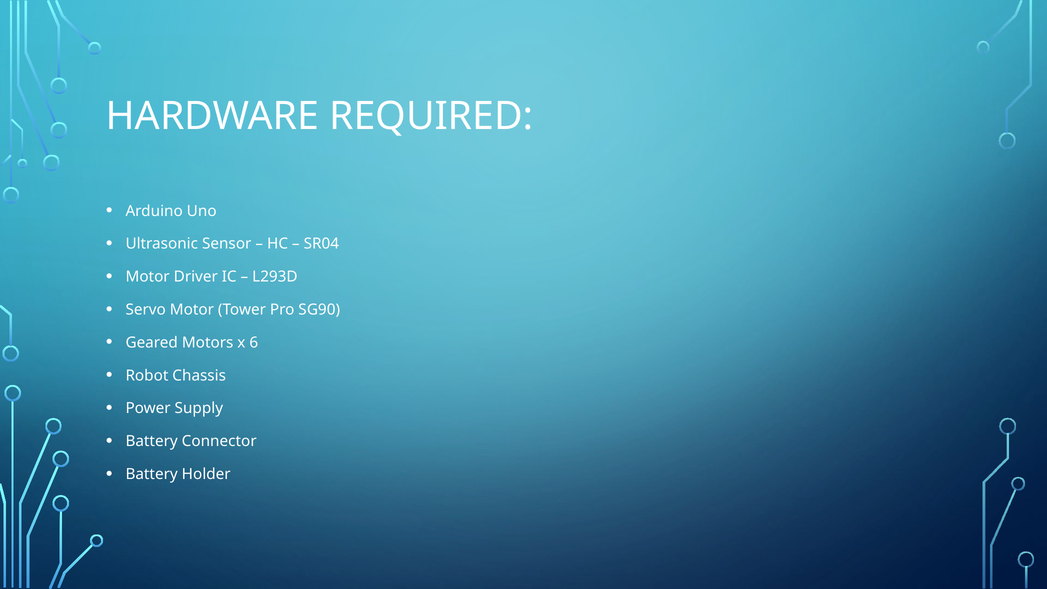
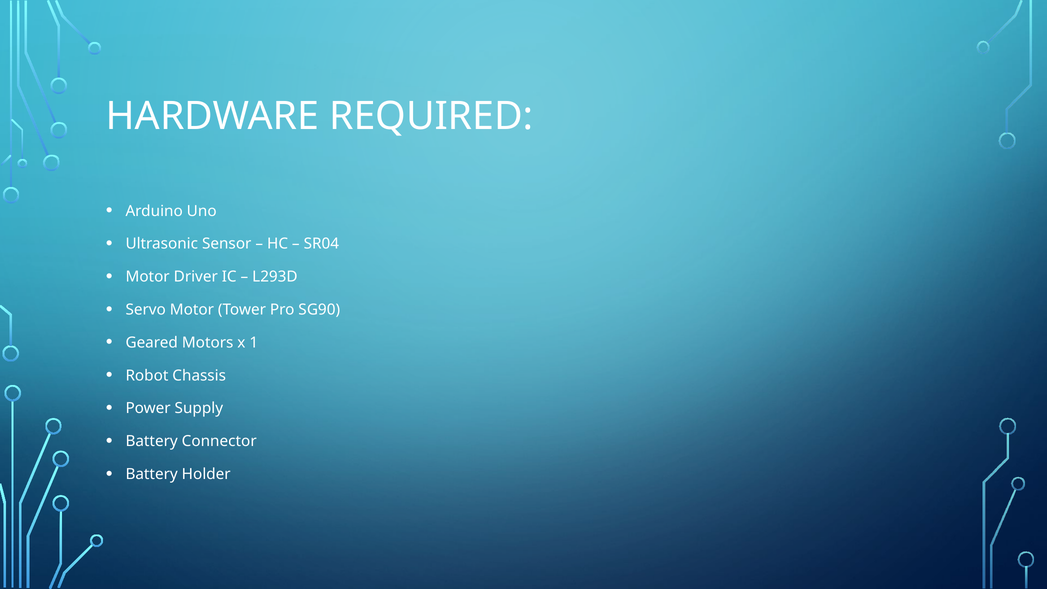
6: 6 -> 1
